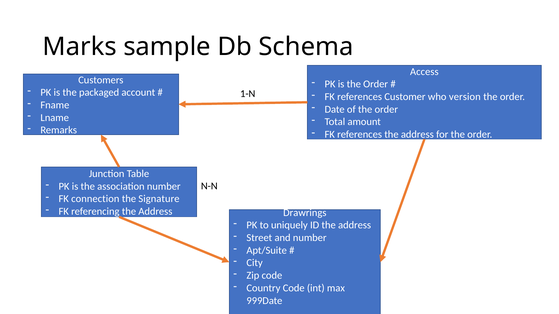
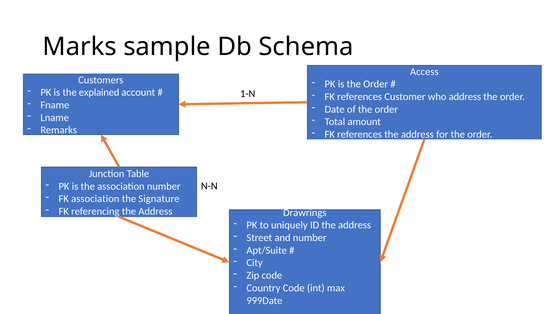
packaged: packaged -> explained
who version: version -> address
FK connection: connection -> association
